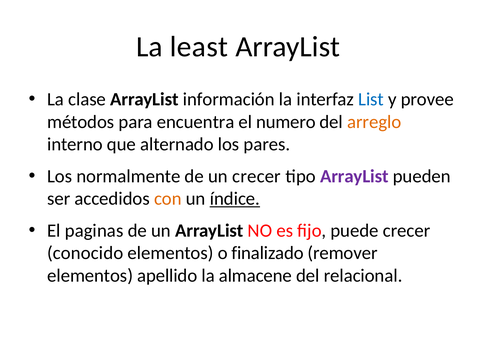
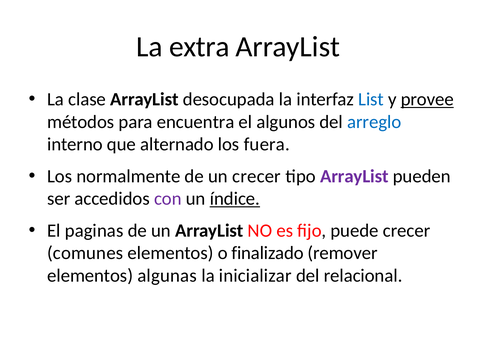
least: least -> extra
información: información -> desocupada
provee underline: none -> present
numero: numero -> algunos
arreglo colour: orange -> blue
pares: pares -> fuera
con colour: orange -> purple
conocido: conocido -> comunes
apellido: apellido -> algunas
almacene: almacene -> inicializar
